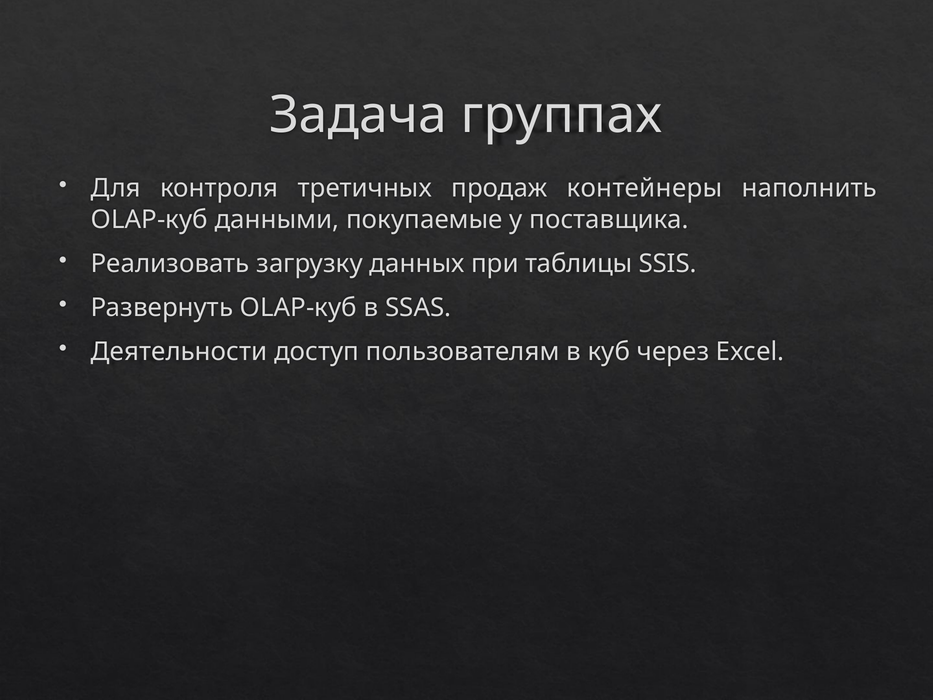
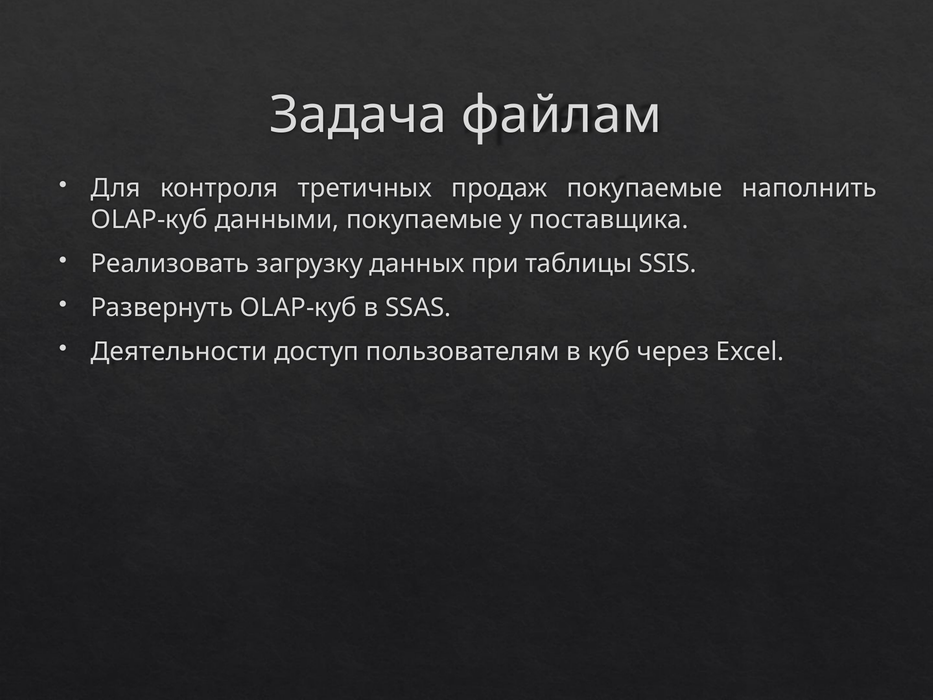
группах: группах -> файлам
продаж контейнеры: контейнеры -> покупаемые
